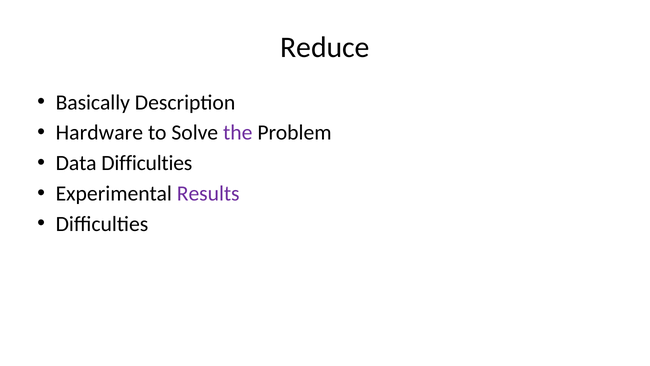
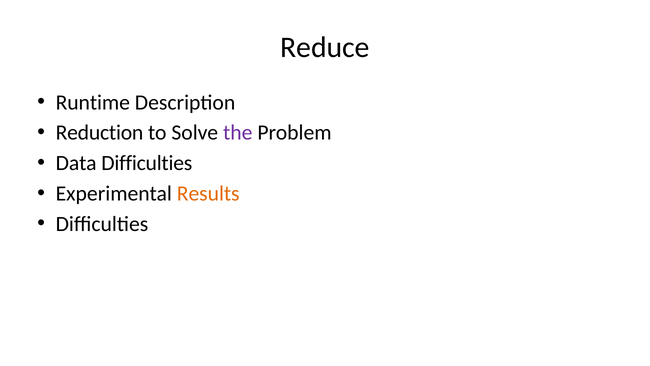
Basically: Basically -> Runtime
Hardware: Hardware -> Reduction
Results colour: purple -> orange
